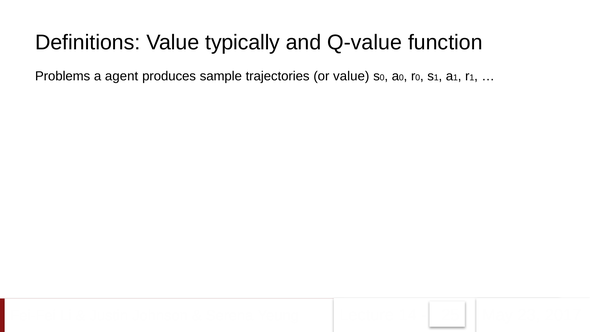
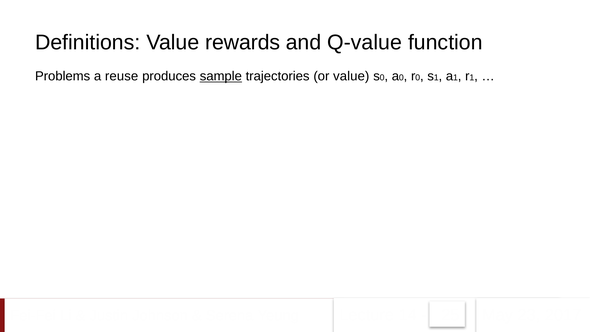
typically: typically -> rewards
agent: agent -> reuse
sample underline: none -> present
